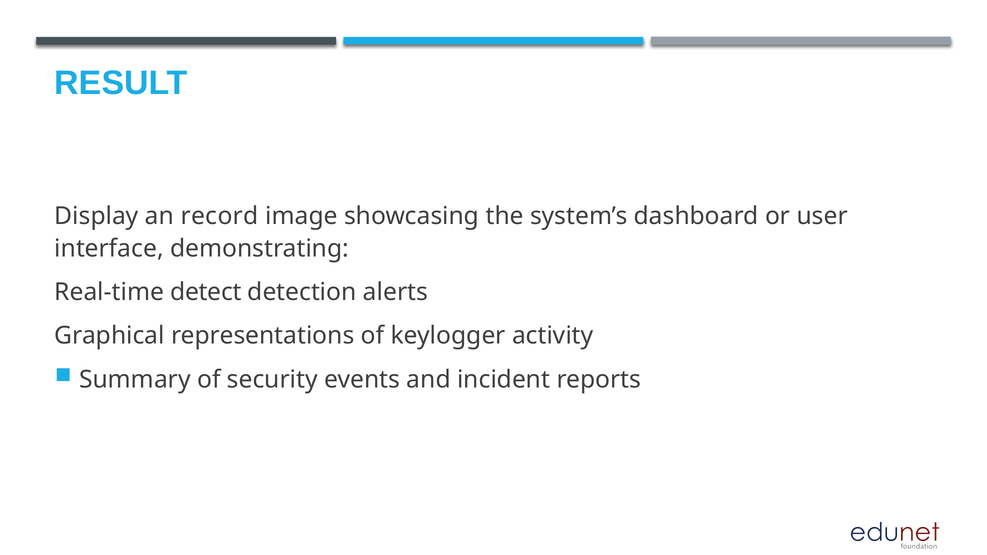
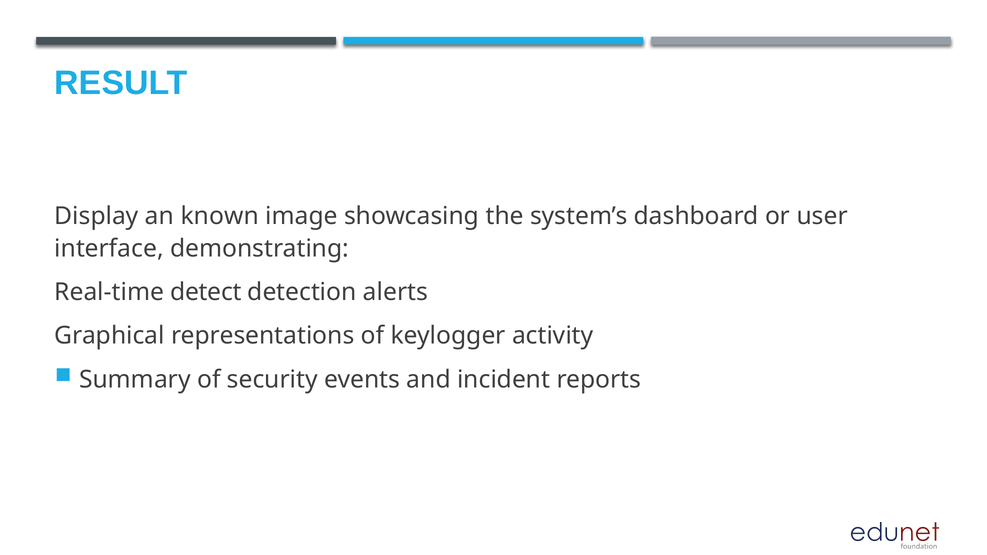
record: record -> known
